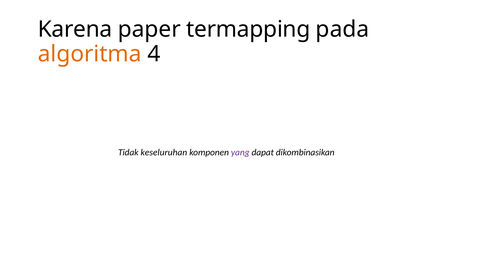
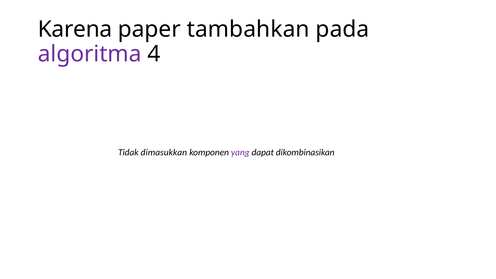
termapping: termapping -> tambahkan
algoritma colour: orange -> purple
keseluruhan: keseluruhan -> dimasukkan
